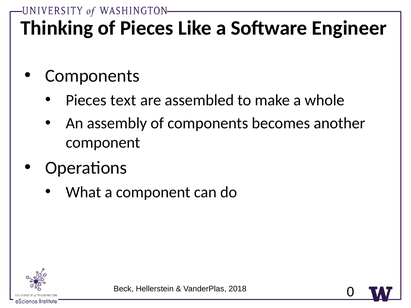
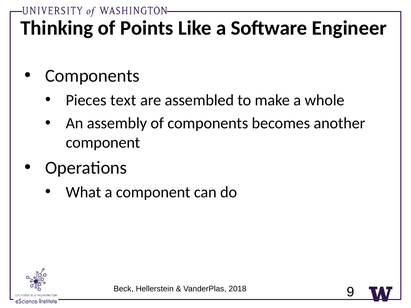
of Pieces: Pieces -> Points
0: 0 -> 9
